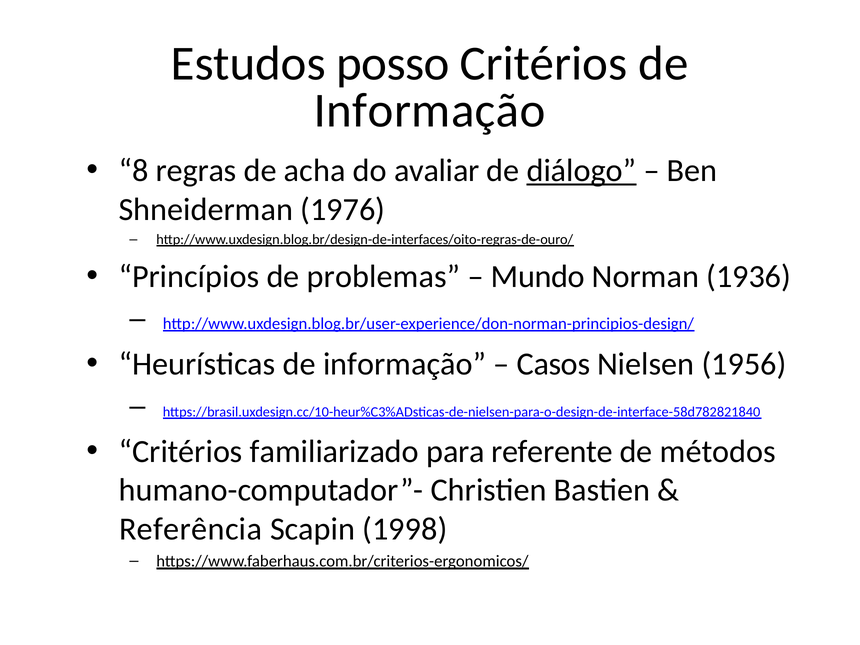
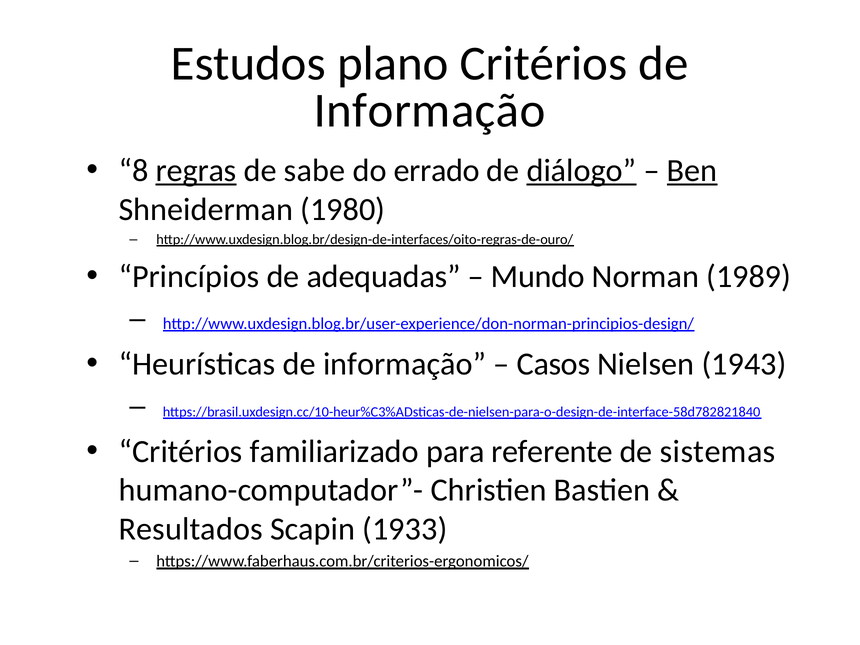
posso: posso -> plano
regras underline: none -> present
acha: acha -> sabe
avaliar: avaliar -> errado
Ben underline: none -> present
1976: 1976 -> 1980
problemas: problemas -> adequadas
1936: 1936 -> 1989
1956: 1956 -> 1943
métodos: métodos -> sistemas
Referência: Referência -> Resultados
1998: 1998 -> 1933
